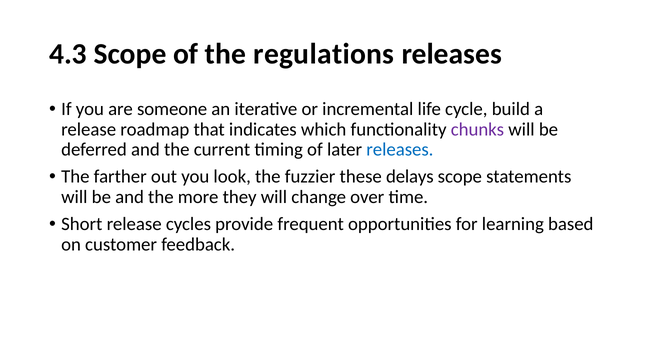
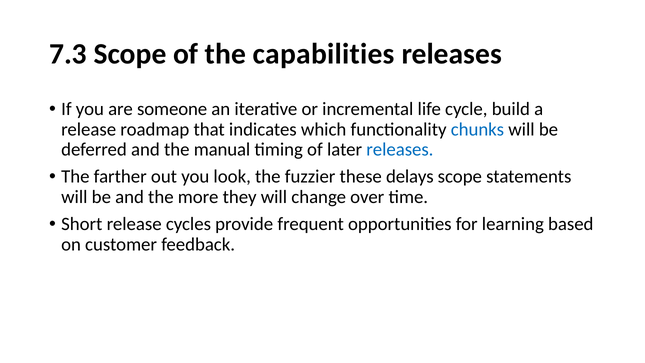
4.3: 4.3 -> 7.3
regulations: regulations -> capabilities
chunks colour: purple -> blue
current: current -> manual
